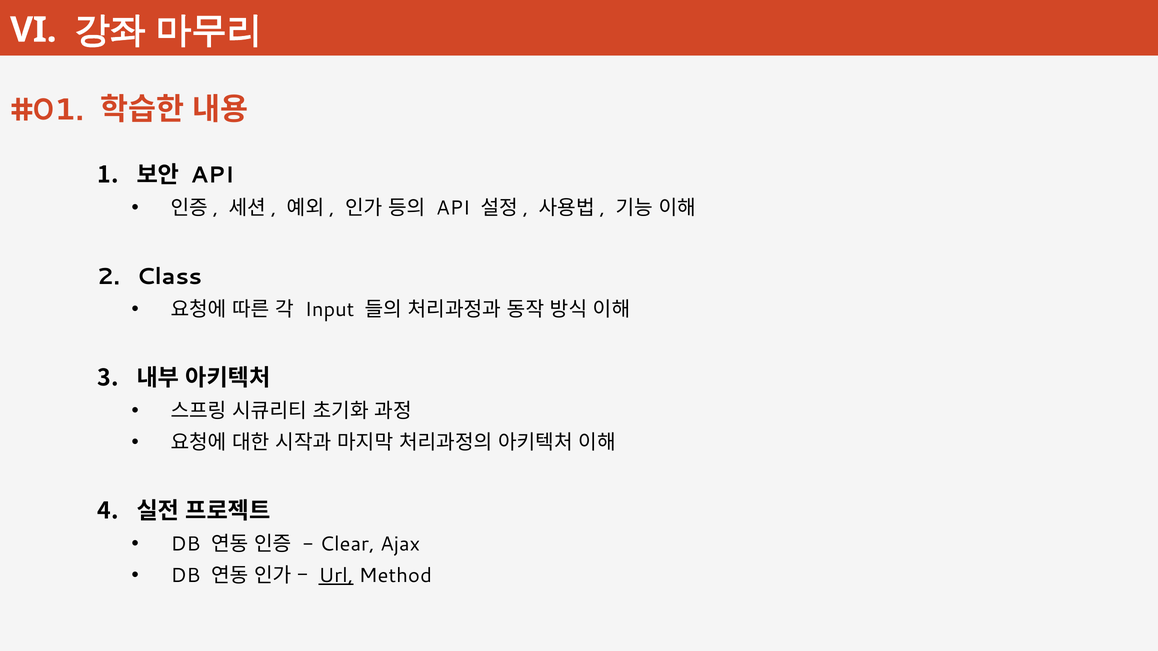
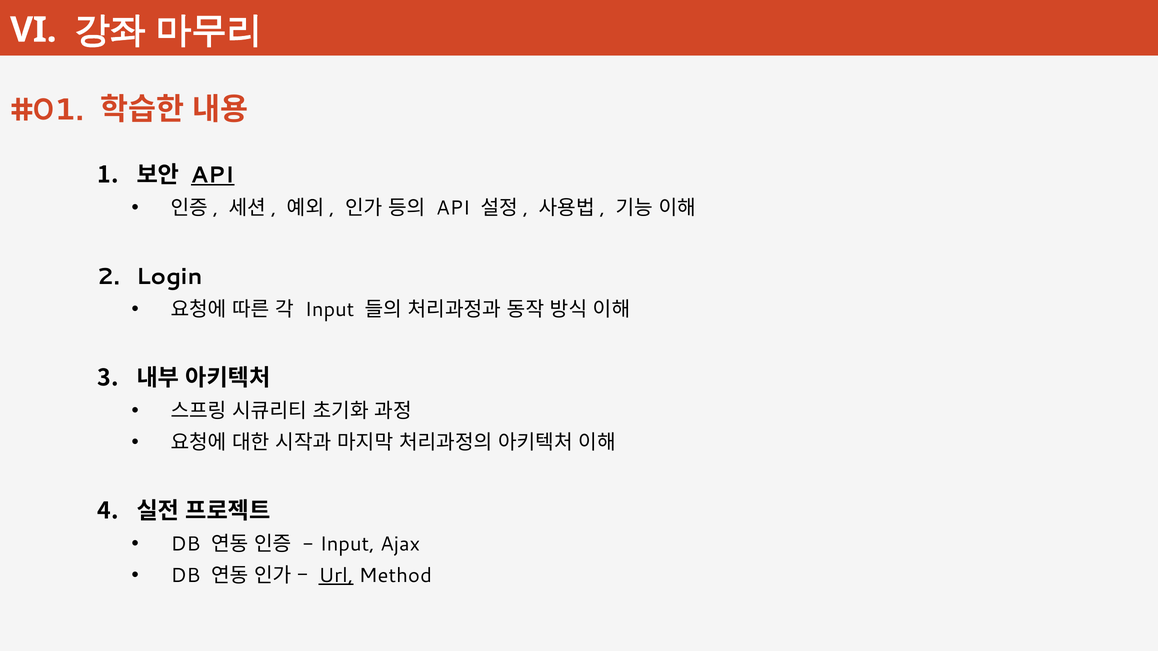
API at (213, 175) underline: none -> present
Class: Class -> Login
Clear at (347, 544): Clear -> Input
